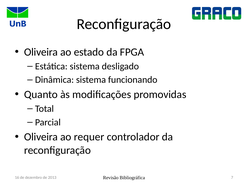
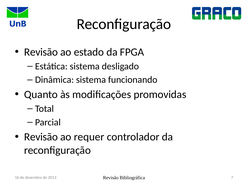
Oliveira at (41, 52): Oliveira -> Revisão
Oliveira at (41, 137): Oliveira -> Revisão
